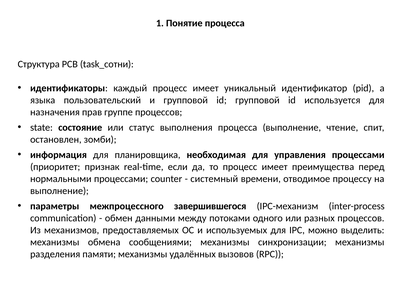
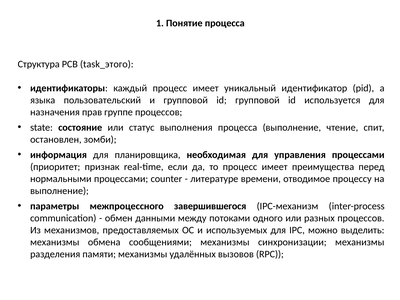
task_сотни: task_сотни -> task_этого
системный: системный -> литературе
